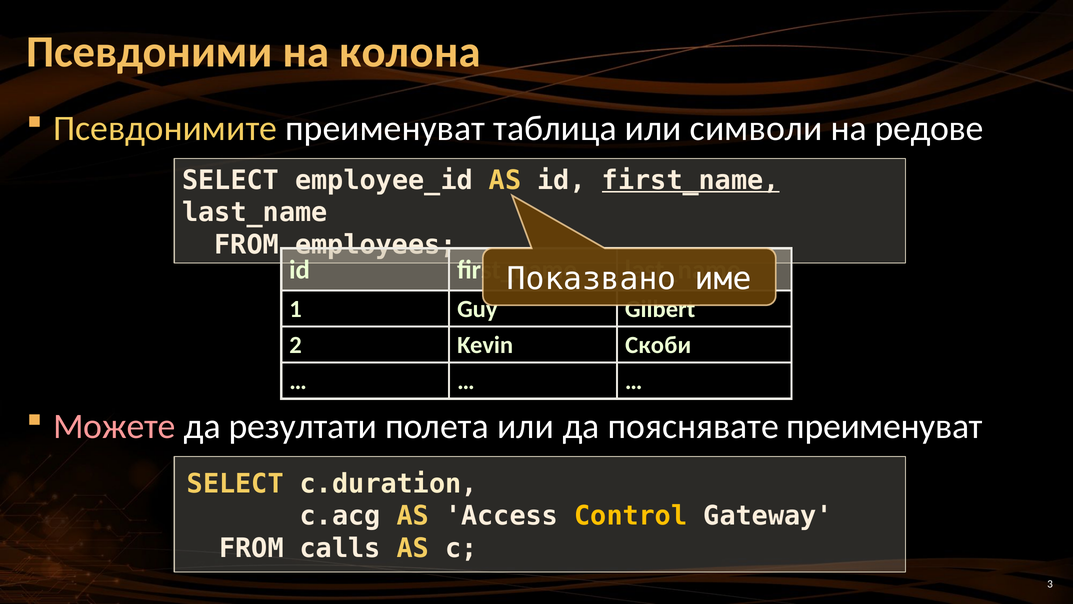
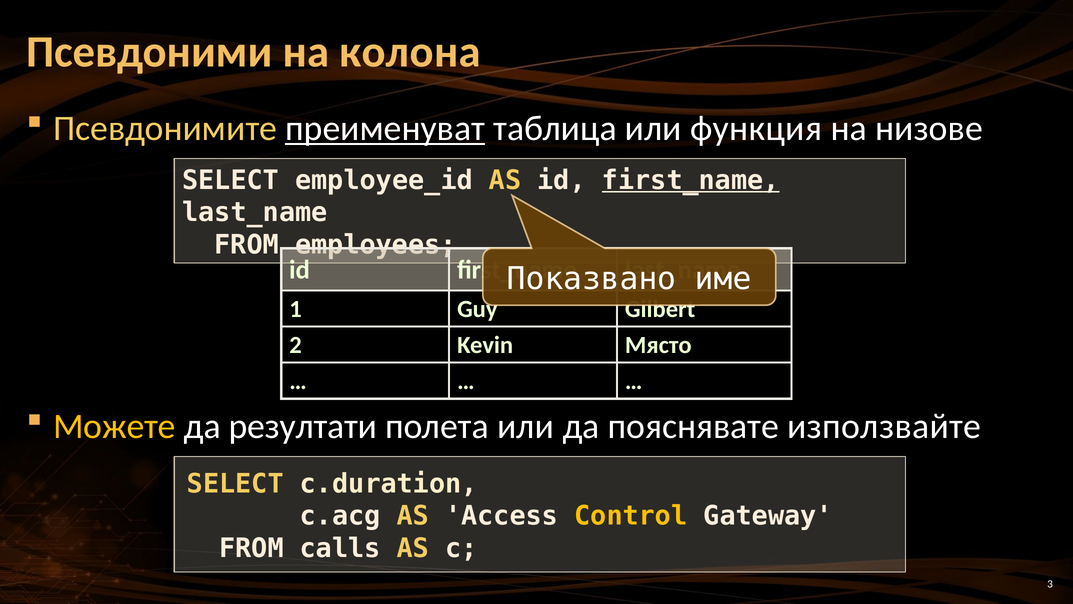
преименуват at (385, 129) underline: none -> present
символи: символи -> функция
редове: редове -> низове
Скоби: Скоби -> Място
Можете colour: pink -> yellow
пояснявате преименуват: преименуват -> използвайте
